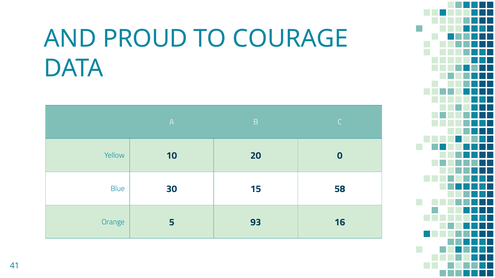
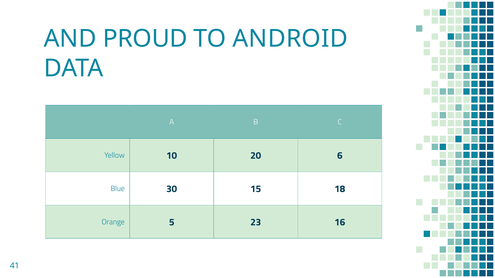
COURAGE: COURAGE -> ANDROID
0: 0 -> 6
58: 58 -> 18
93: 93 -> 23
